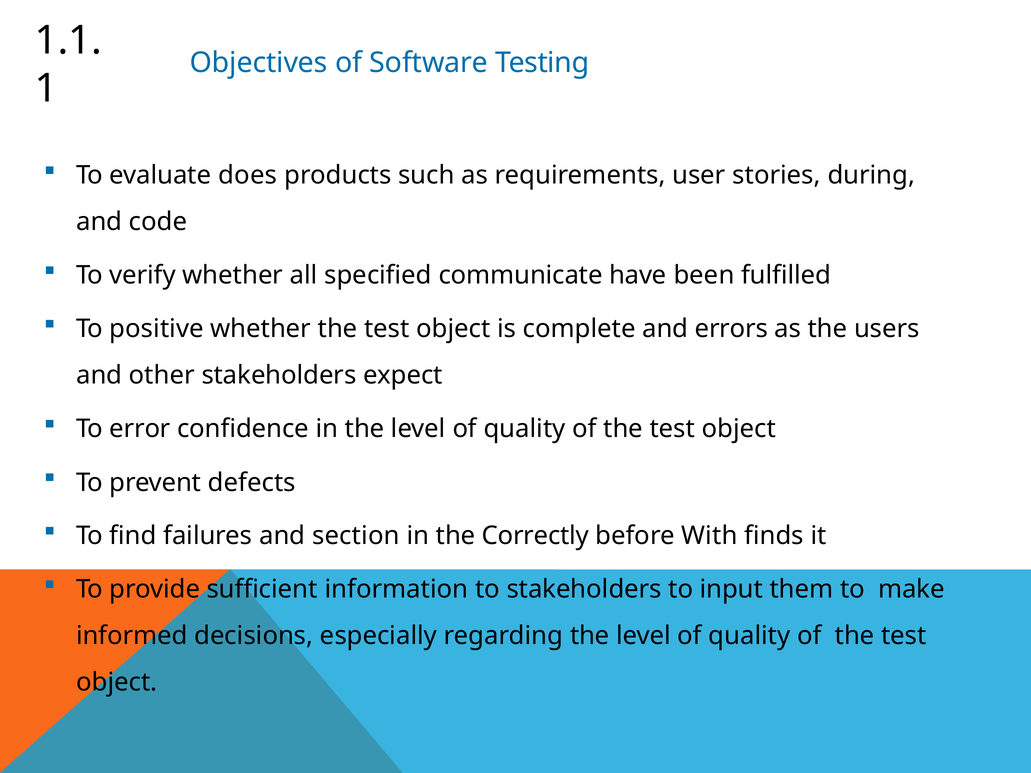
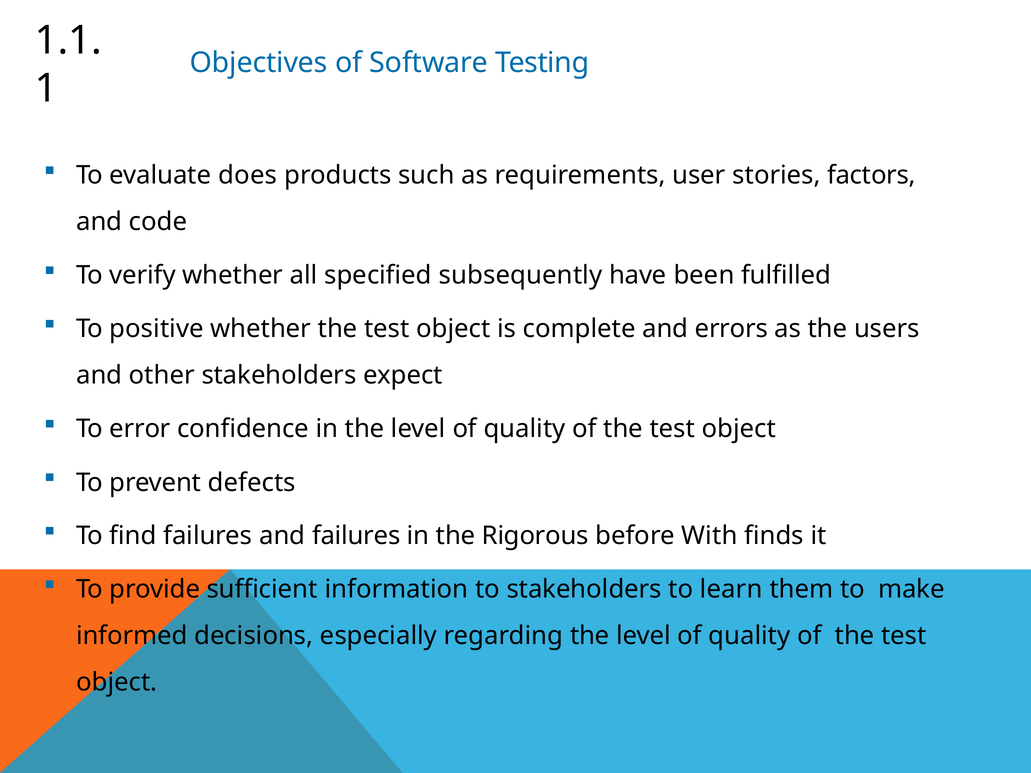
during: during -> factors
communicate: communicate -> subsequently
and section: section -> failures
Correctly: Correctly -> Rigorous
input: input -> learn
